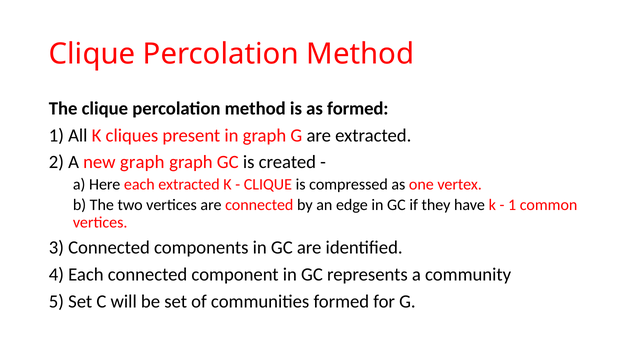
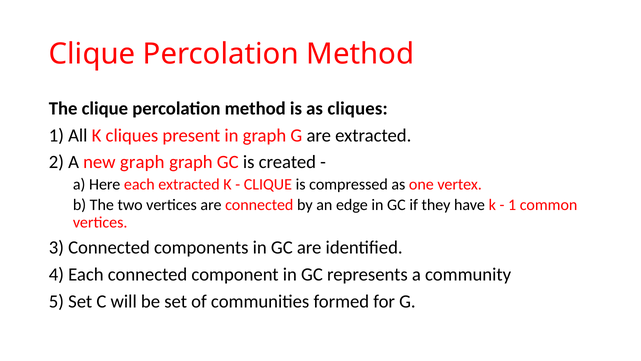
as formed: formed -> cliques
